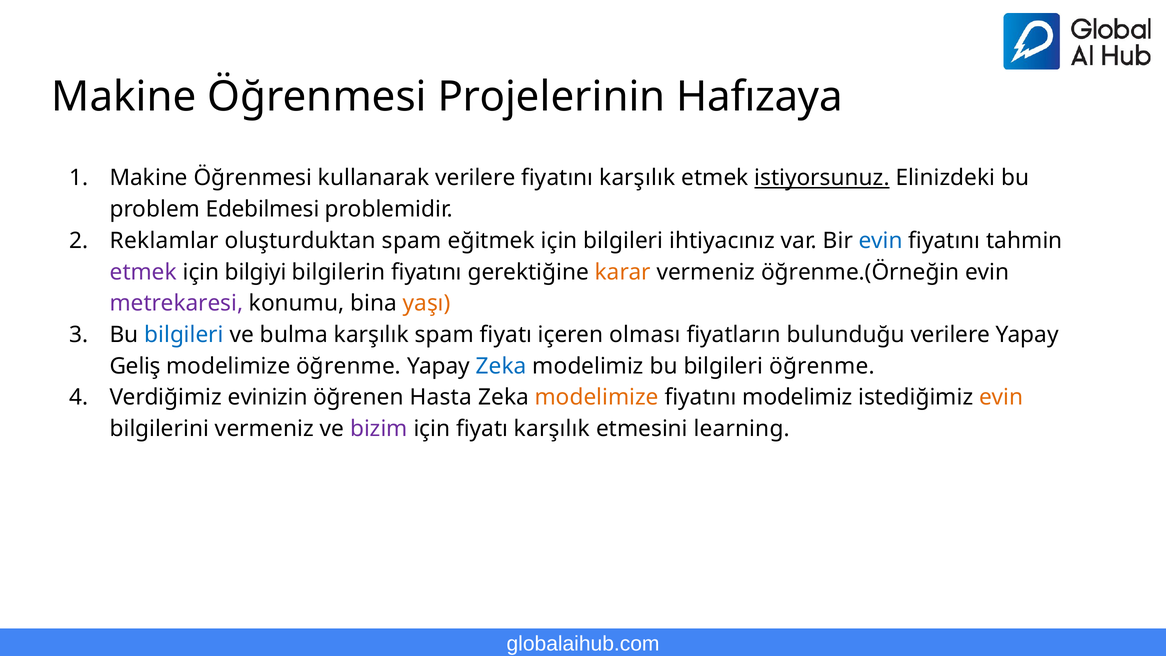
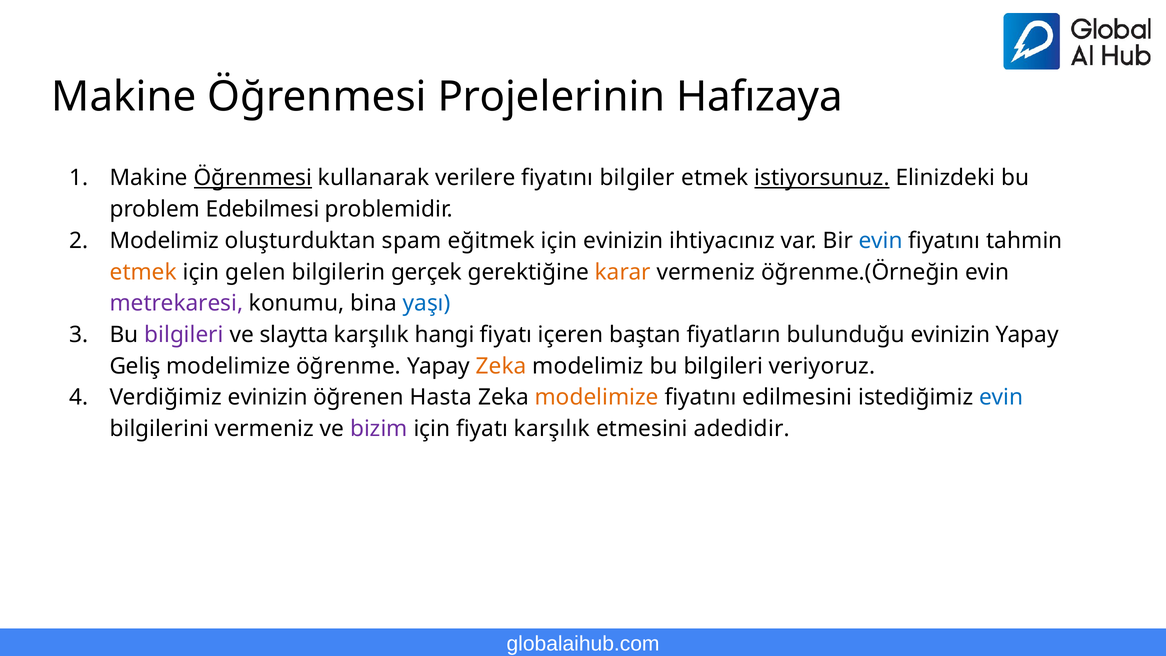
Öğrenmesi at (253, 178) underline: none -> present
fiyatını karşılık: karşılık -> bilgiler
Reklamlar at (164, 241): Reklamlar -> Modelimiz
için bilgileri: bilgileri -> evinizin
etmek at (143, 272) colour: purple -> orange
bilgiyi: bilgiyi -> gelen
bilgilerin fiyatını: fiyatını -> gerçek
yaşı colour: orange -> blue
bilgileri at (184, 335) colour: blue -> purple
bulma: bulma -> slaytta
karşılık spam: spam -> hangi
olması: olması -> baştan
bulunduğu verilere: verilere -> evinizin
Zeka at (501, 366) colour: blue -> orange
bilgileri öğrenme: öğrenme -> veriyoruz
fiyatını modelimiz: modelimiz -> edilmesini
evin at (1001, 397) colour: orange -> blue
learning: learning -> adedidir
